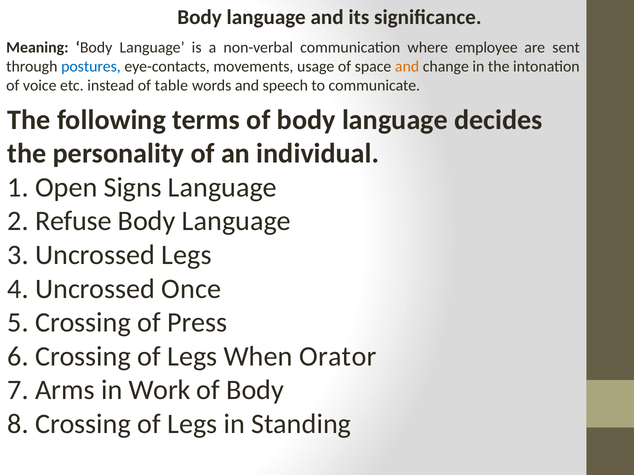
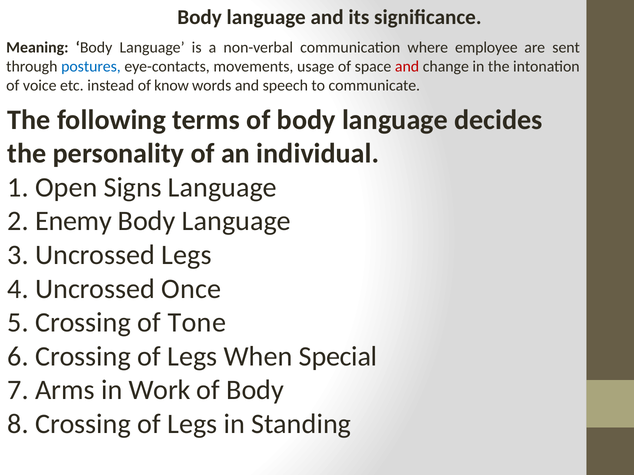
and at (407, 67) colour: orange -> red
table: table -> know
Refuse: Refuse -> Enemy
Press: Press -> Tone
Orator: Orator -> Special
